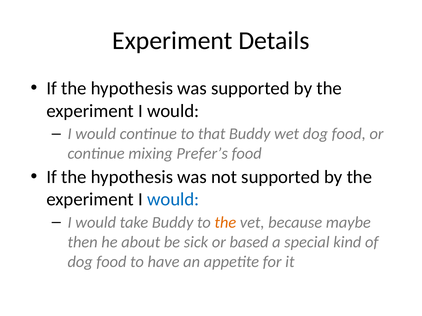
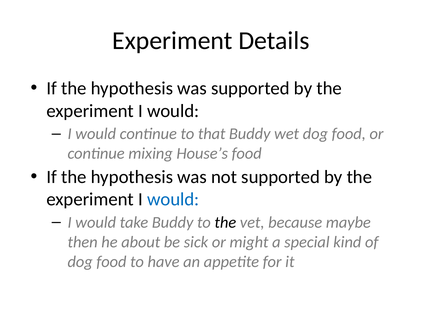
Prefer’s: Prefer’s -> House’s
the at (225, 223) colour: orange -> black
based: based -> might
